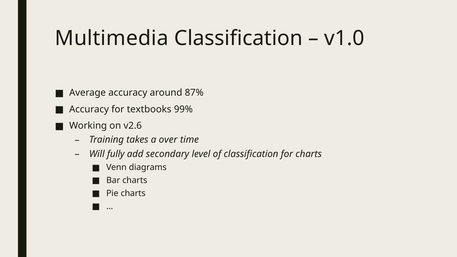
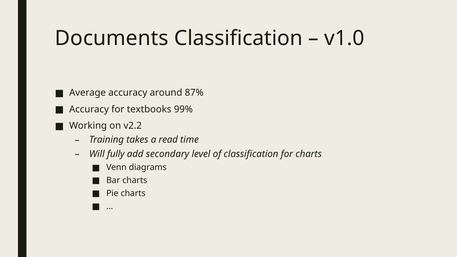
Multimedia: Multimedia -> Documents
v2.6: v2.6 -> v2.2
over: over -> read
